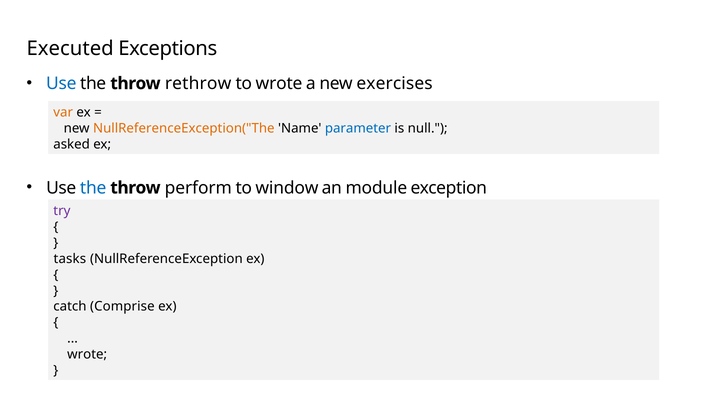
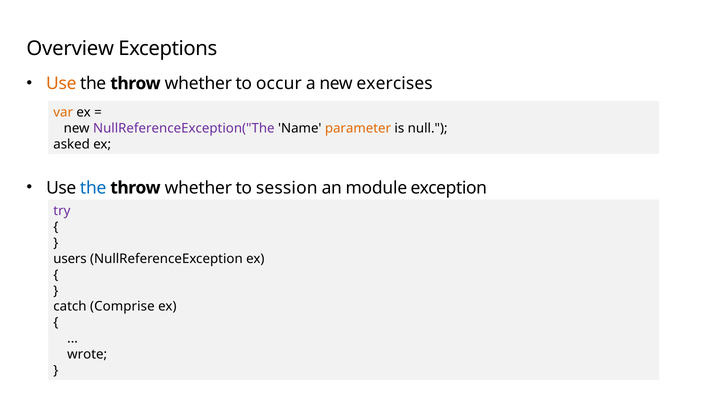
Executed: Executed -> Overview
Use at (61, 84) colour: blue -> orange
rethrow at (198, 84): rethrow -> whether
to wrote: wrote -> occur
NullReferenceException("The colour: orange -> purple
parameter colour: blue -> orange
perform at (198, 188): perform -> whether
window: window -> session
tasks: tasks -> users
